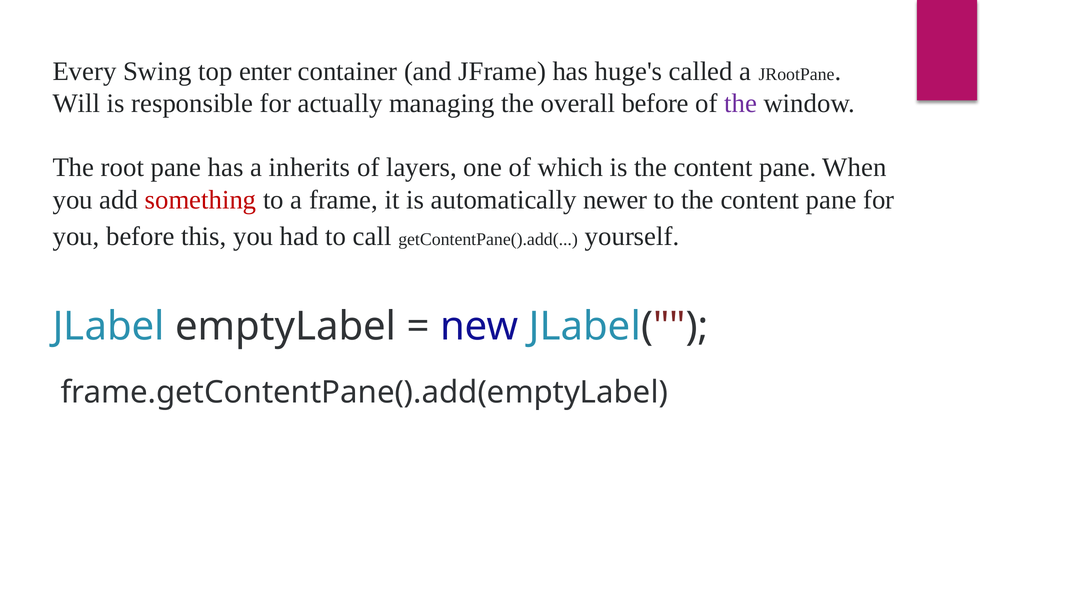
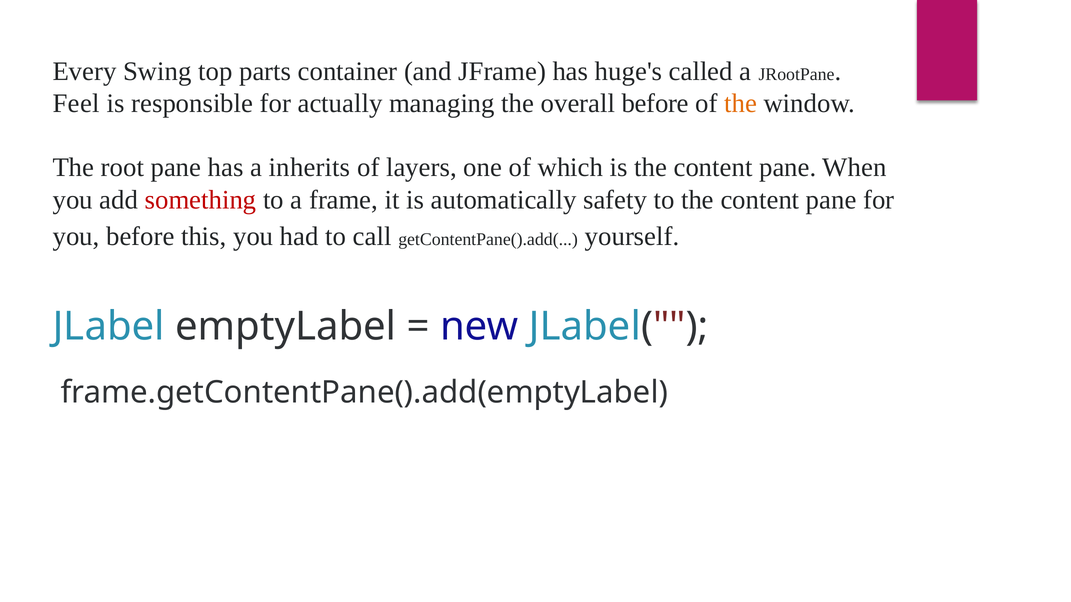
enter: enter -> parts
Will: Will -> Feel
the at (741, 103) colour: purple -> orange
newer: newer -> safety
